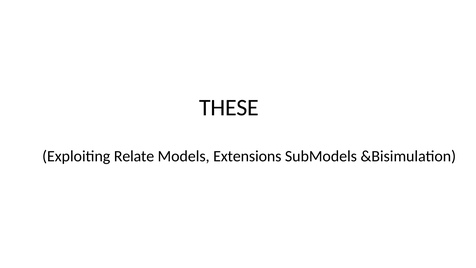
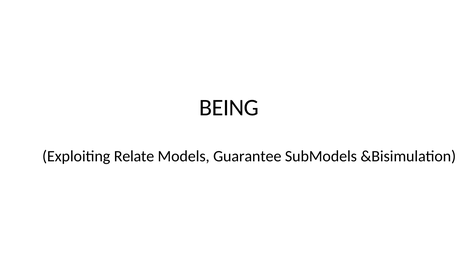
THESE: THESE -> BEING
Extensions: Extensions -> Guarantee
